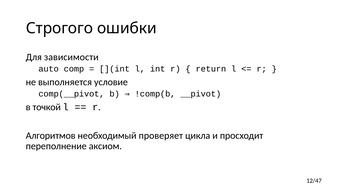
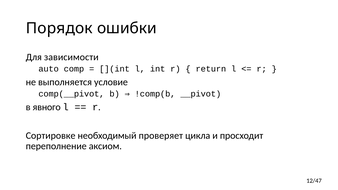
Строгого: Строгого -> Порядок
точкой: точкой -> явного
Алгоритмов: Алгоритмов -> Сортировке
